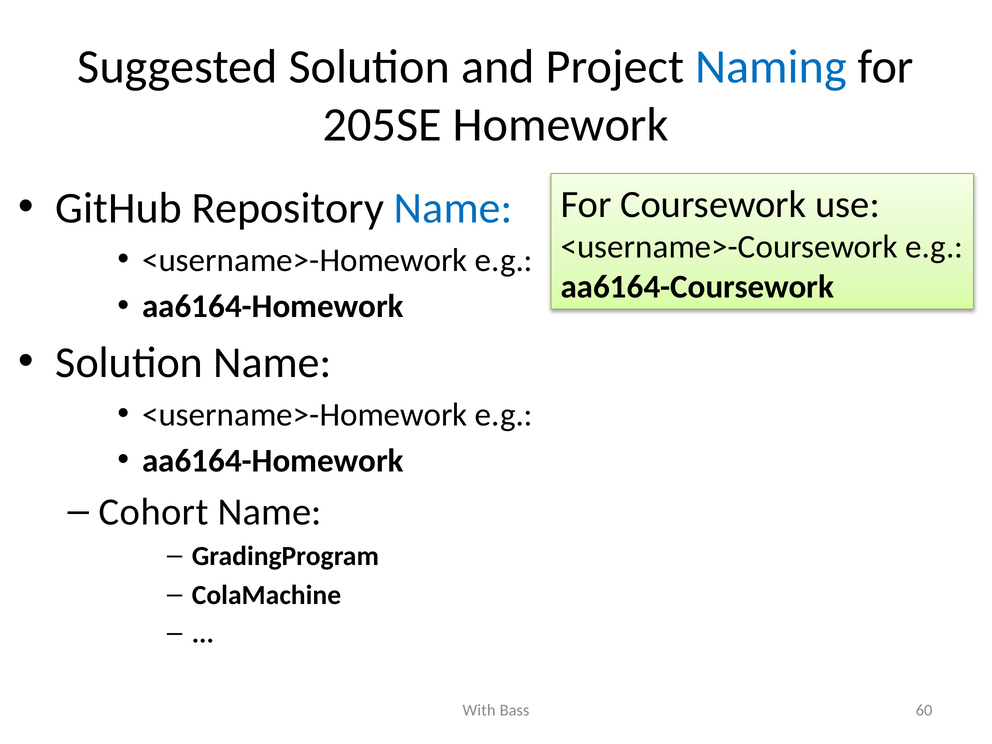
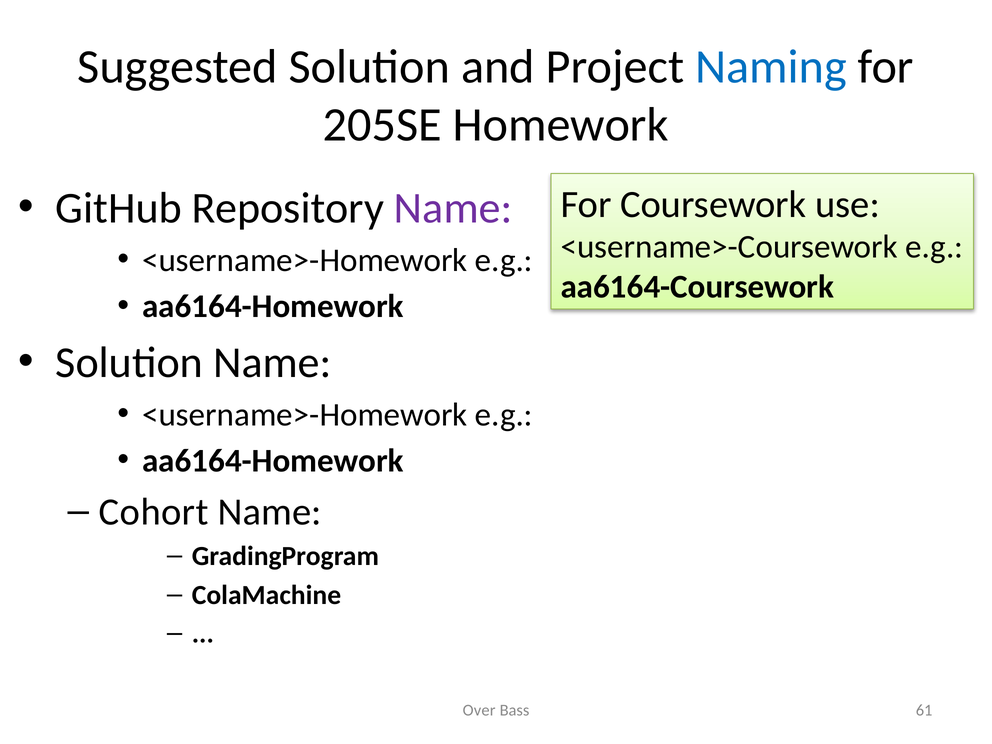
Name at (453, 208) colour: blue -> purple
With: With -> Over
60: 60 -> 61
